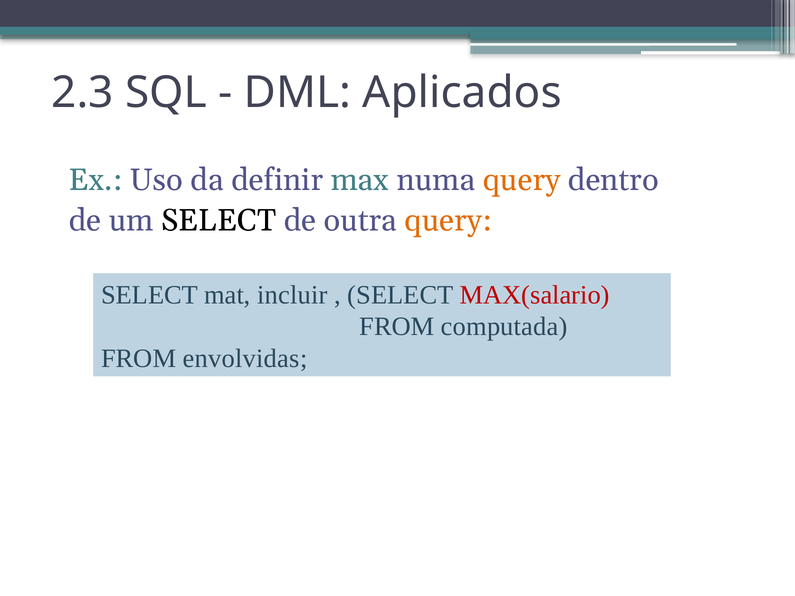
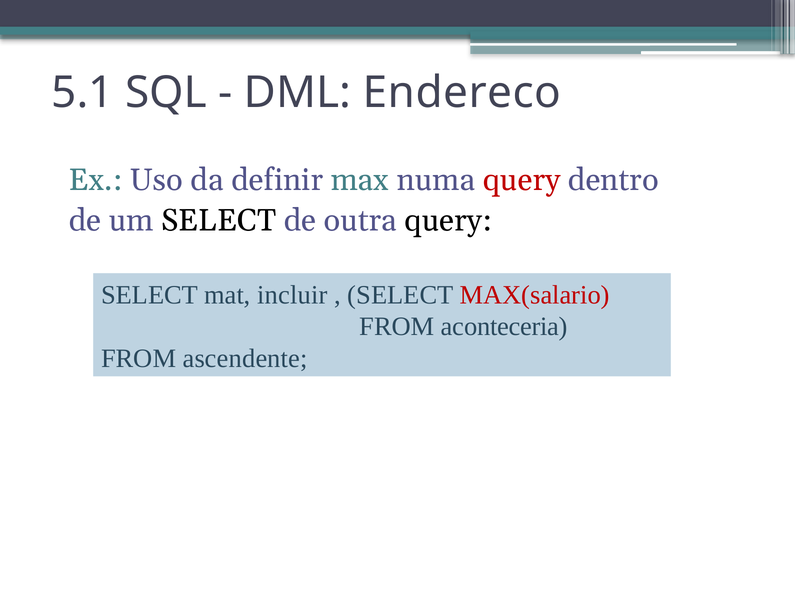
2.3: 2.3 -> 5.1
Aplicados: Aplicados -> Endereco
query at (522, 180) colour: orange -> red
query at (448, 220) colour: orange -> black
computada: computada -> aconteceria
envolvidas: envolvidas -> ascendente
